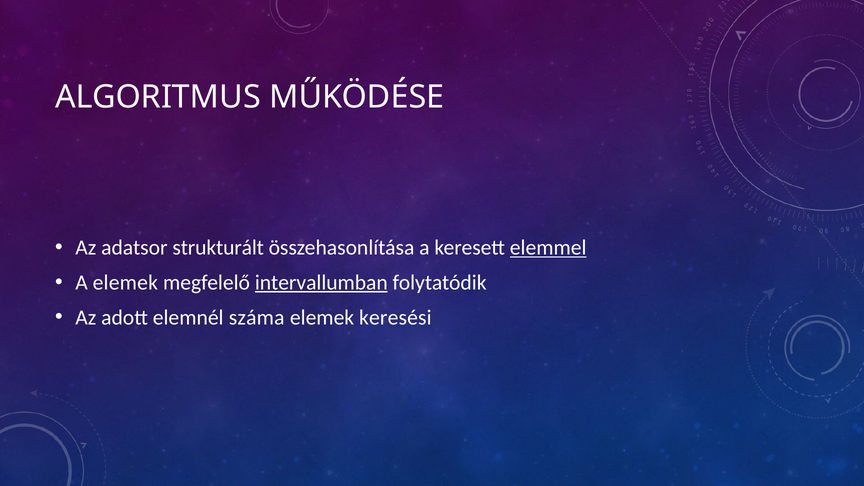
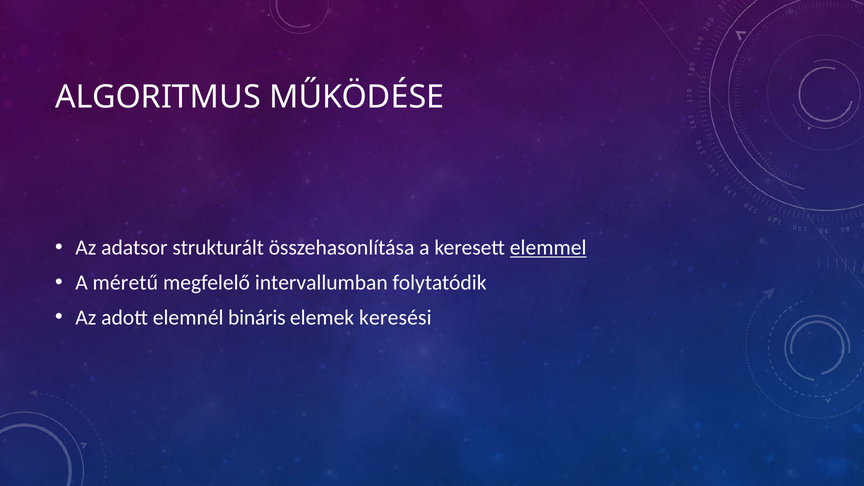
A elemek: elemek -> méretű
intervallumban underline: present -> none
száma: száma -> bináris
